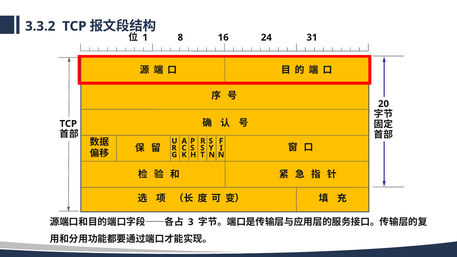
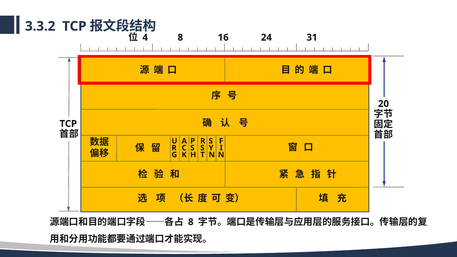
1: 1 -> 4
3 at (191, 222): 3 -> 8
